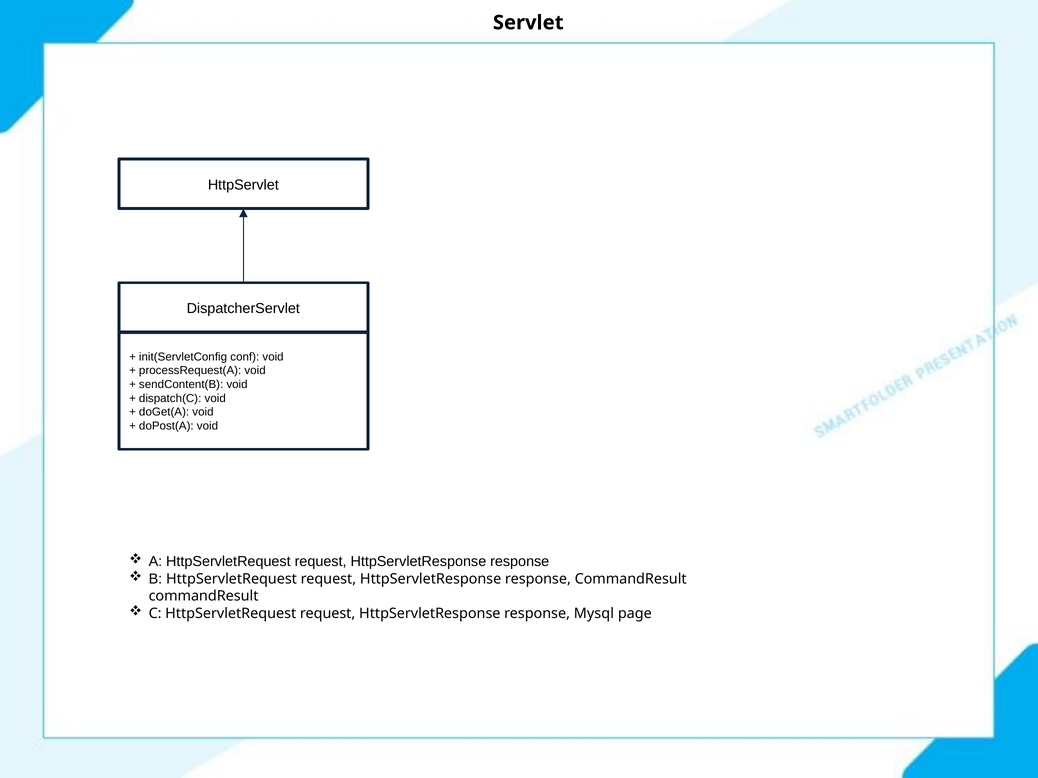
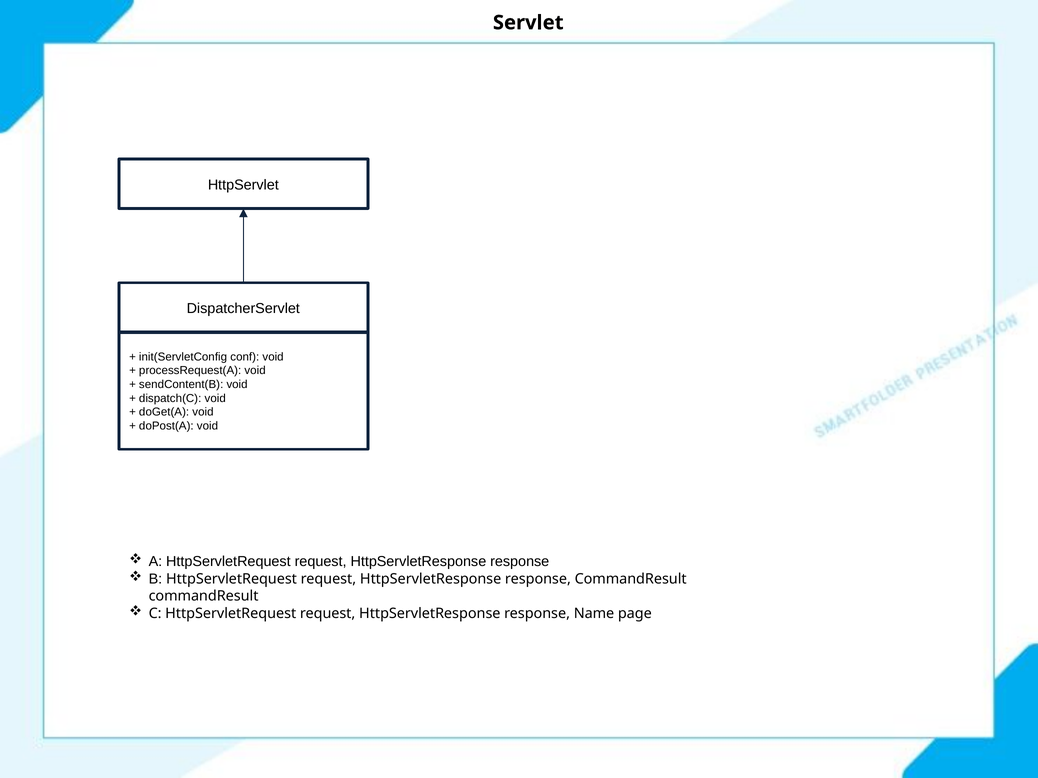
Mysql: Mysql -> Name
